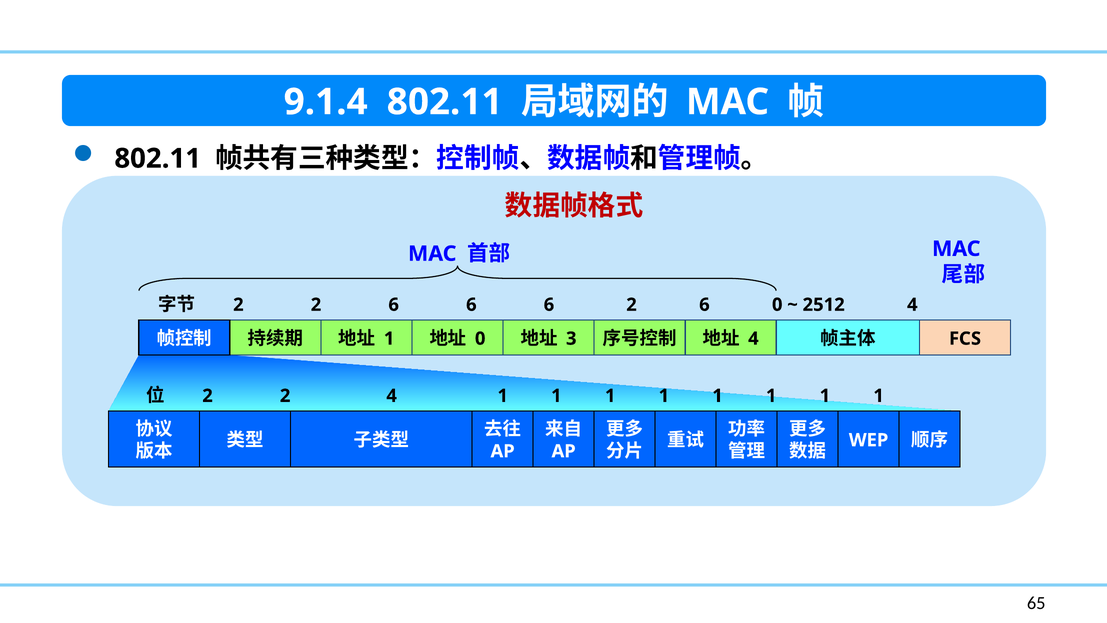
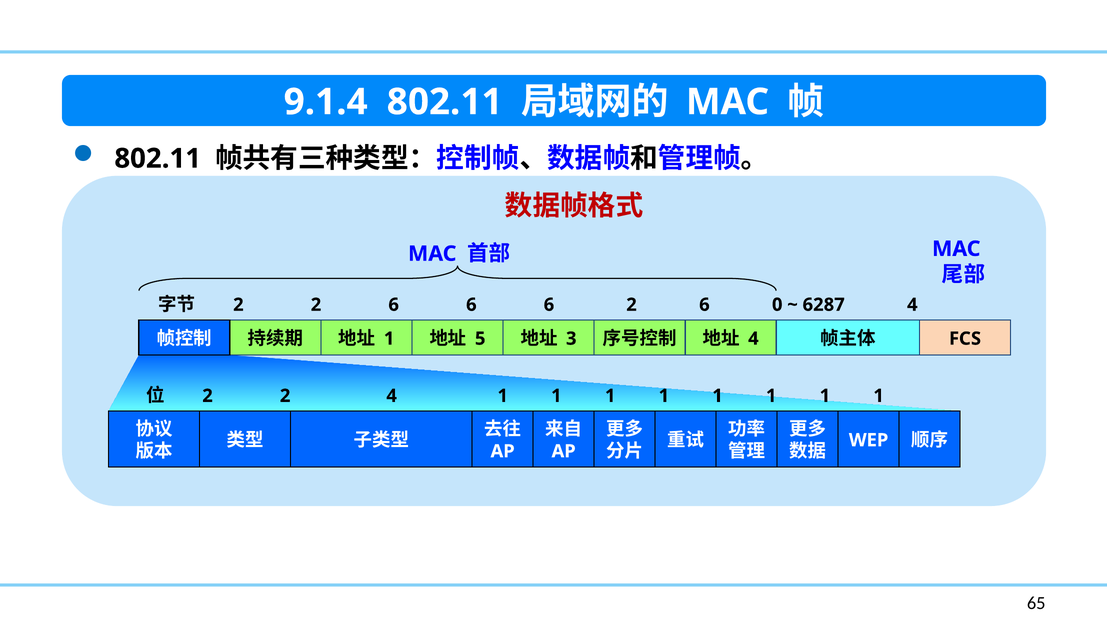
2512: 2512 -> 6287
0 at (480, 338): 0 -> 5
